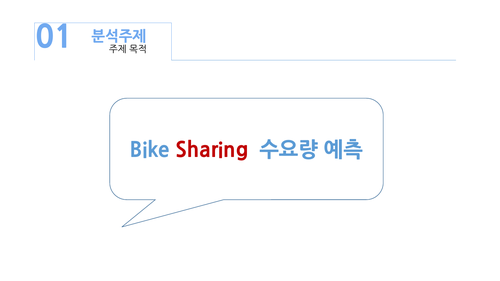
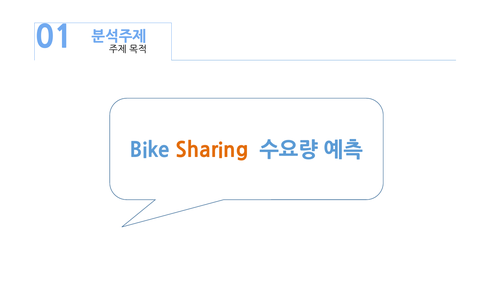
Sharing colour: red -> orange
